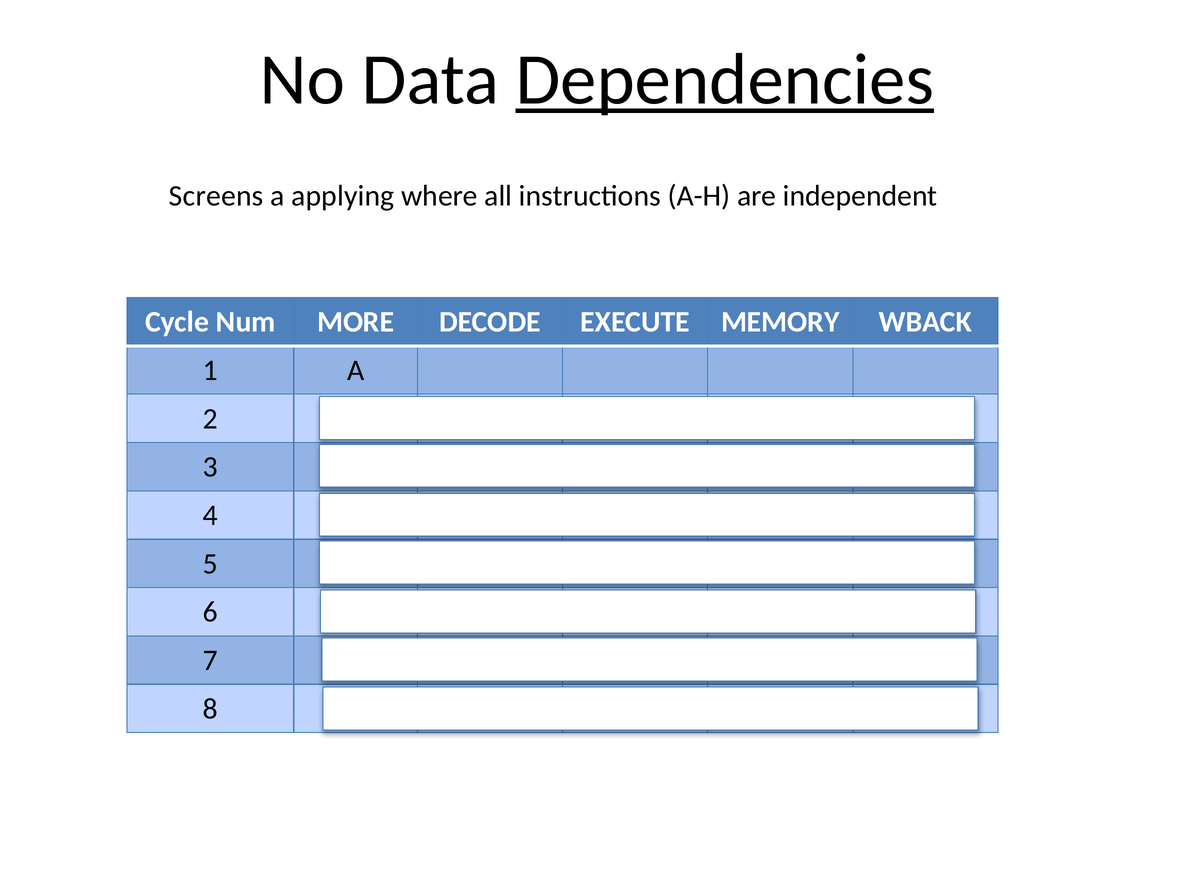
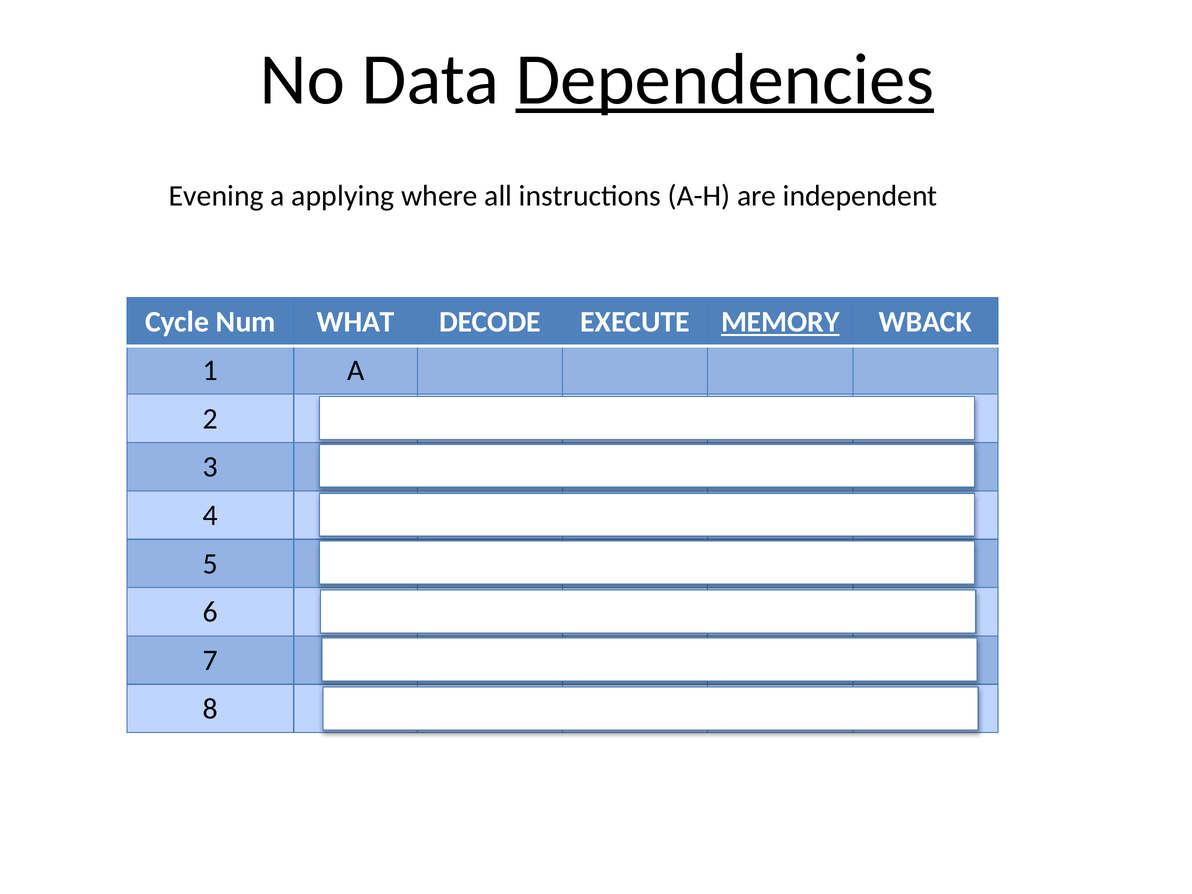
Screens: Screens -> Evening
MORE: MORE -> WHAT
MEMORY underline: none -> present
